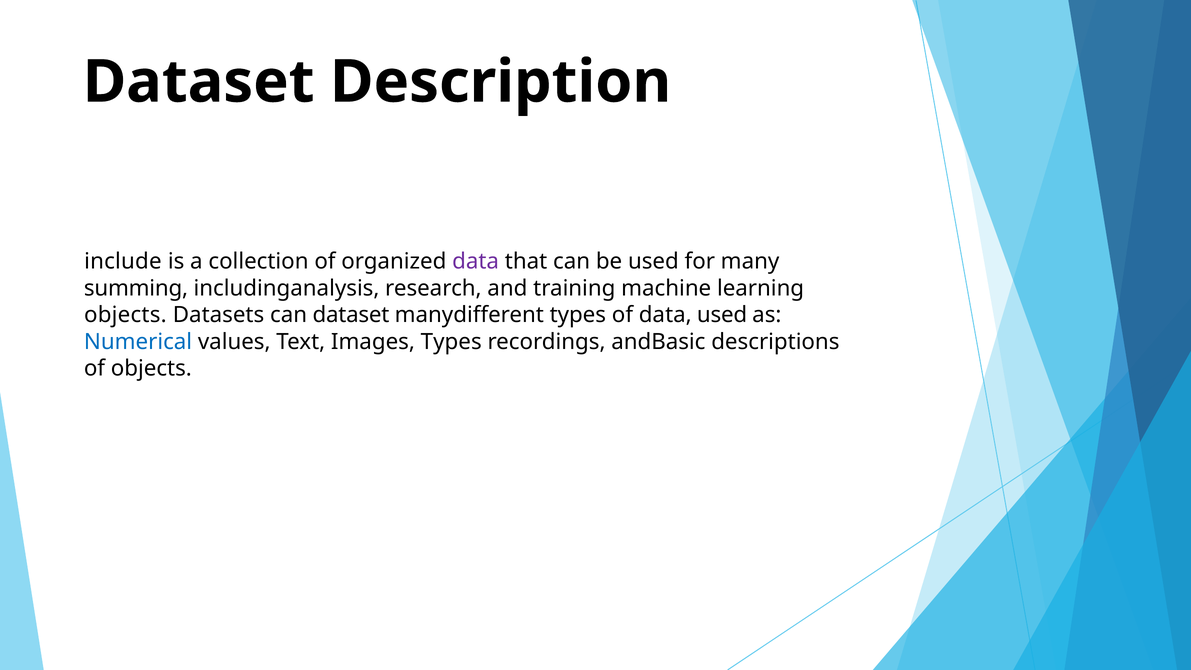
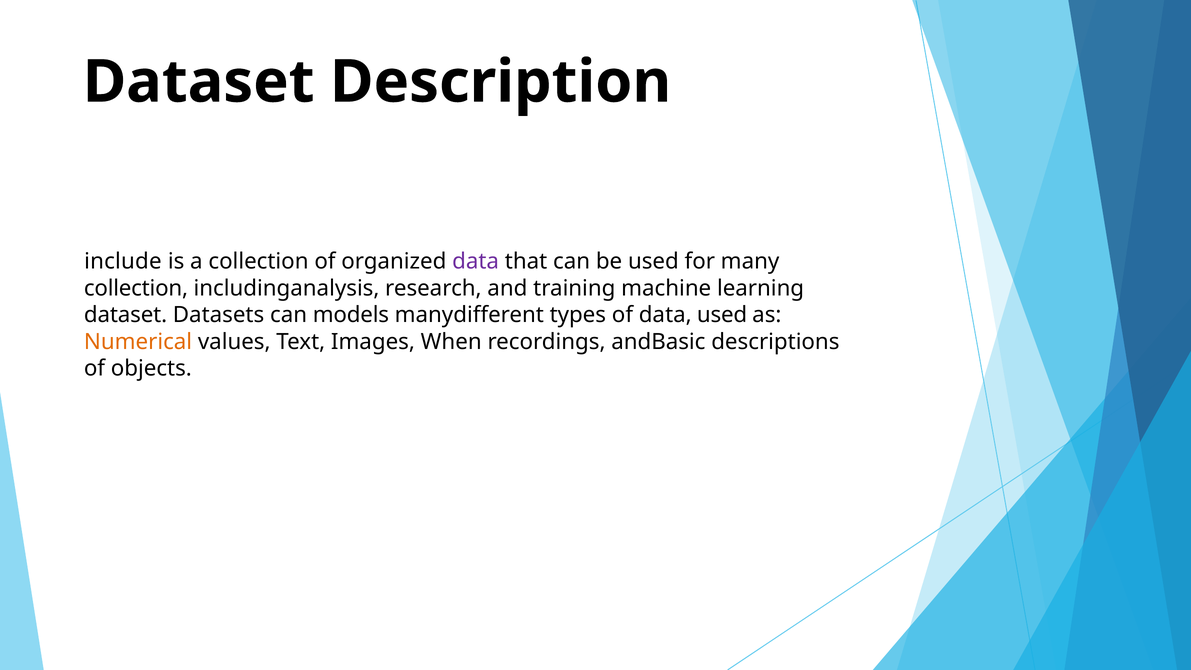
summing at (136, 288): summing -> collection
objects at (125, 315): objects -> dataset
can dataset: dataset -> models
Numerical colour: blue -> orange
Images Types: Types -> When
